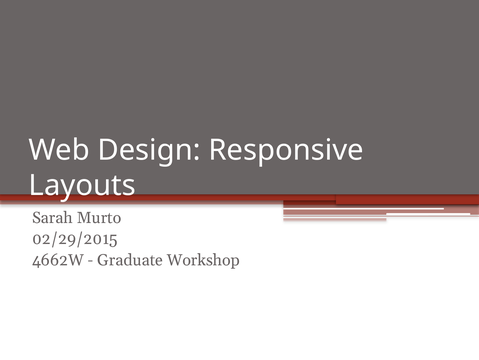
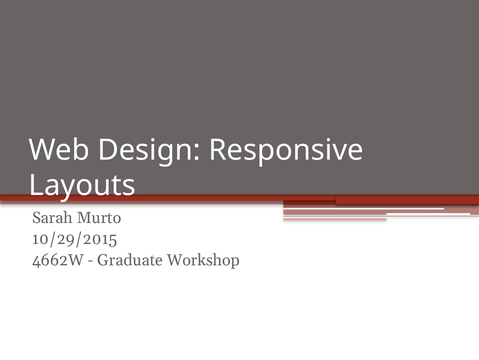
02/29/2015: 02/29/2015 -> 10/29/2015
